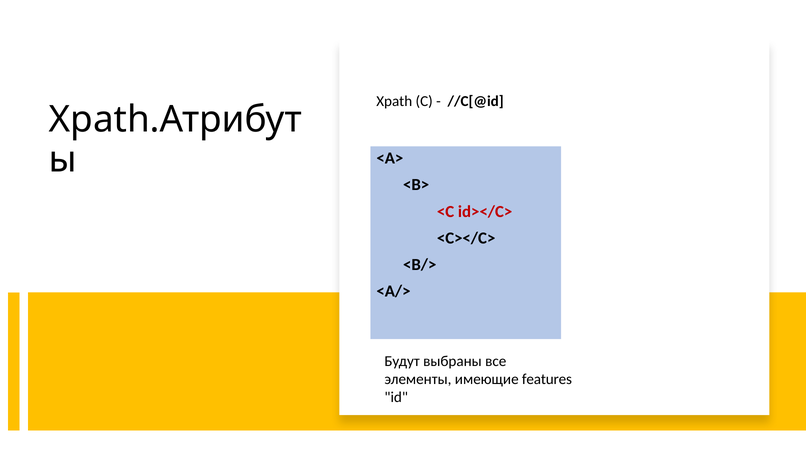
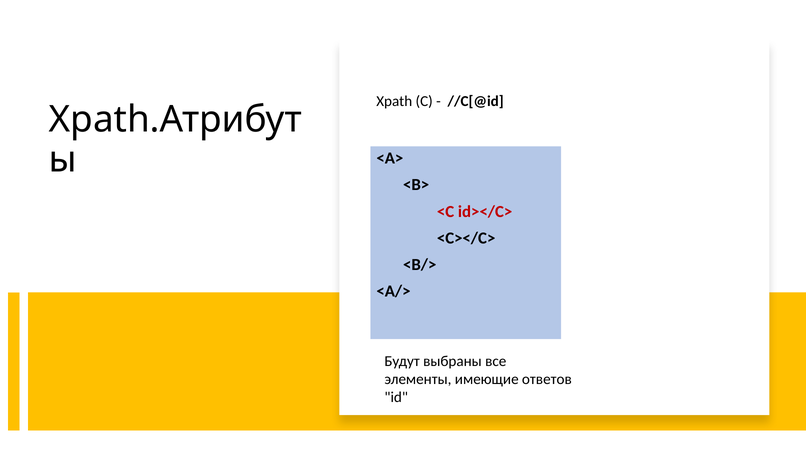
features: features -> ответов
